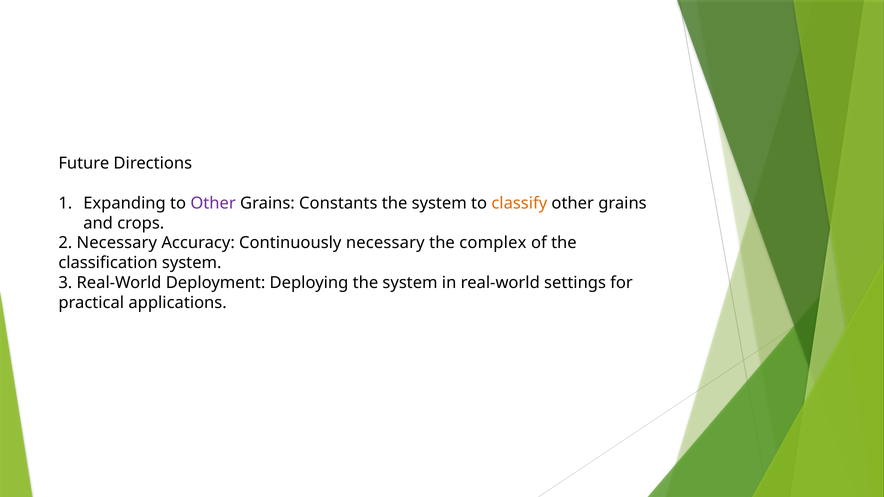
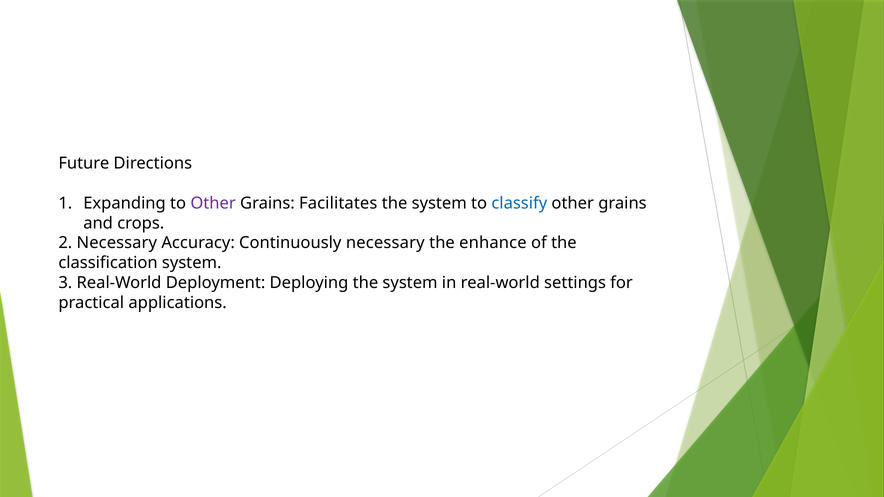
Constants: Constants -> Facilitates
classify colour: orange -> blue
complex: complex -> enhance
